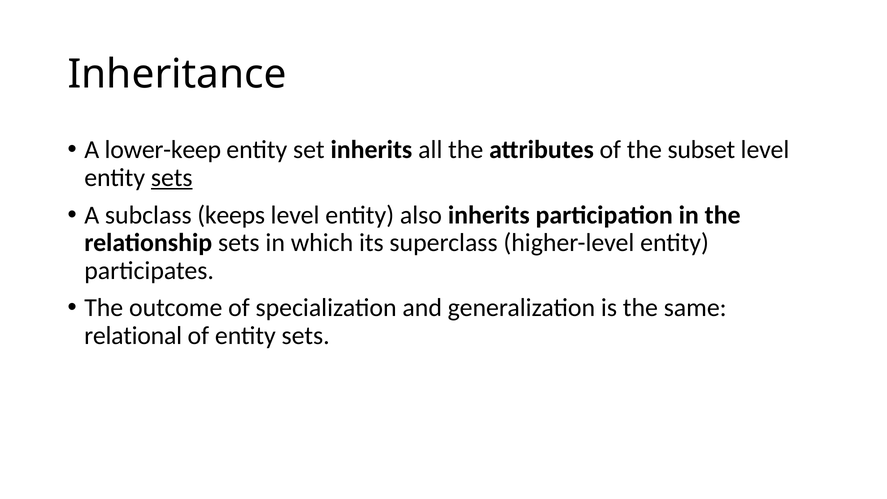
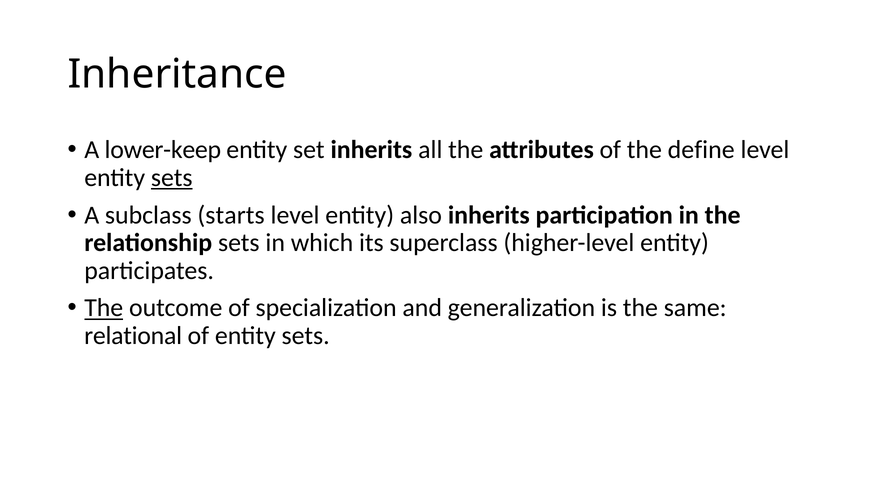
subset: subset -> define
keeps: keeps -> starts
The at (104, 308) underline: none -> present
